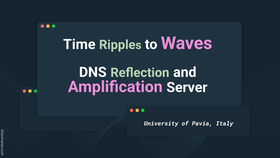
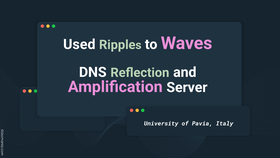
Time: Time -> Used
